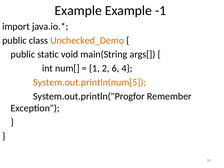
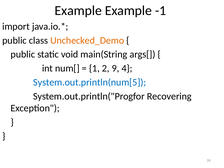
6: 6 -> 9
System.out.println(num[5 colour: orange -> blue
Remember: Remember -> Recovering
